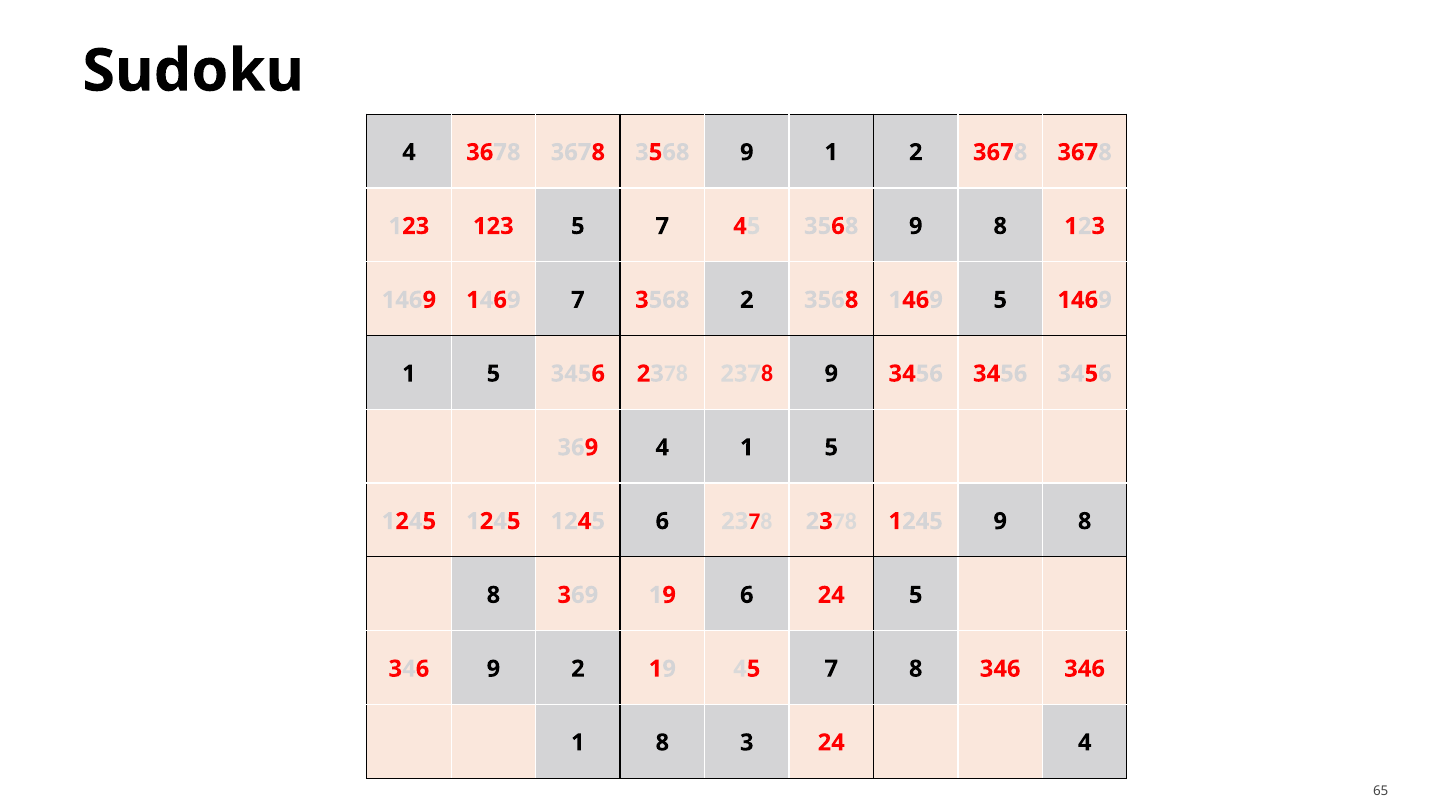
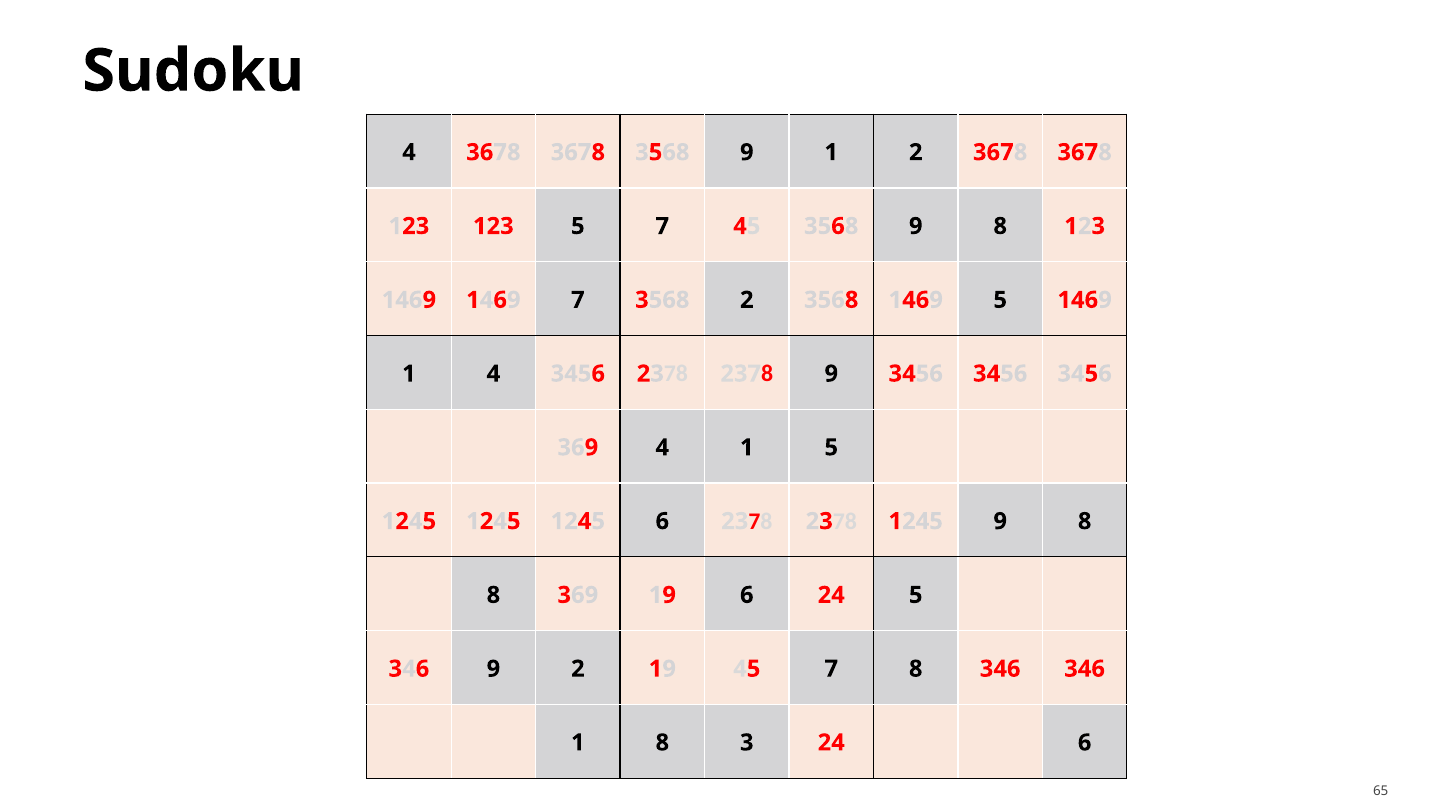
5 at (493, 374): 5 -> 4
24 4: 4 -> 6
